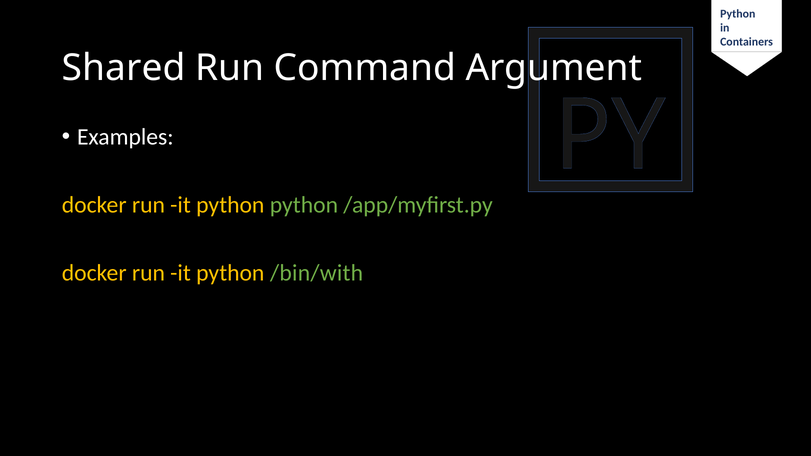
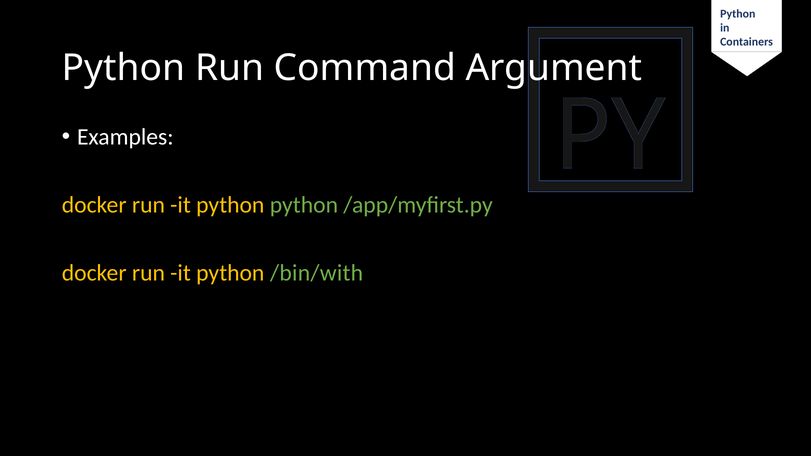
Shared at (124, 68): Shared -> Python
